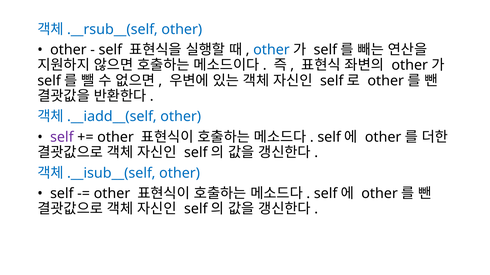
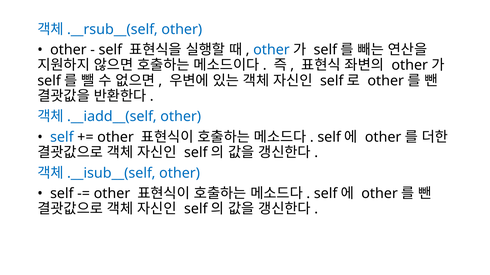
self at (62, 137) colour: purple -> blue
